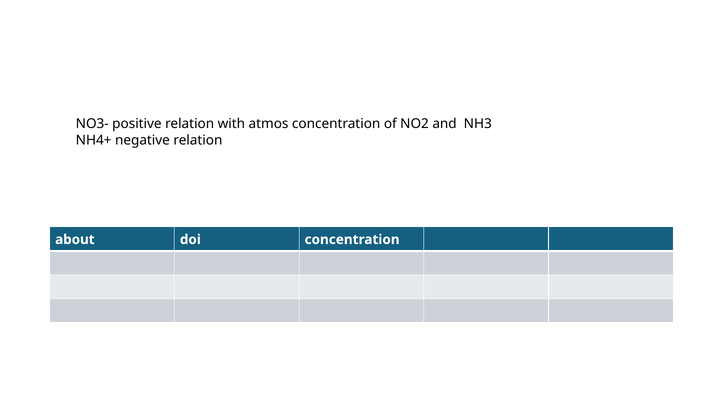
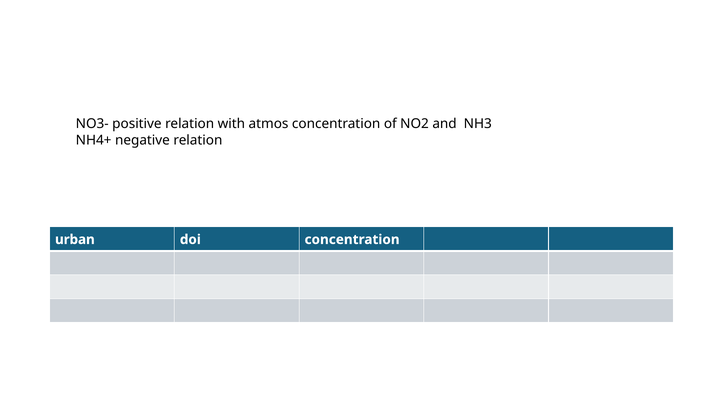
about: about -> urban
